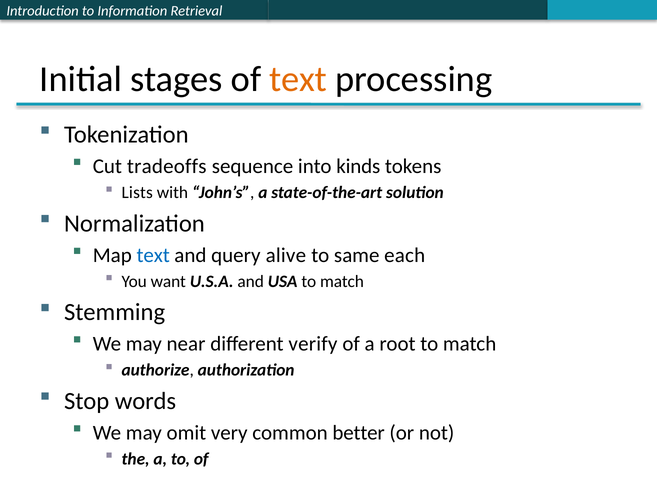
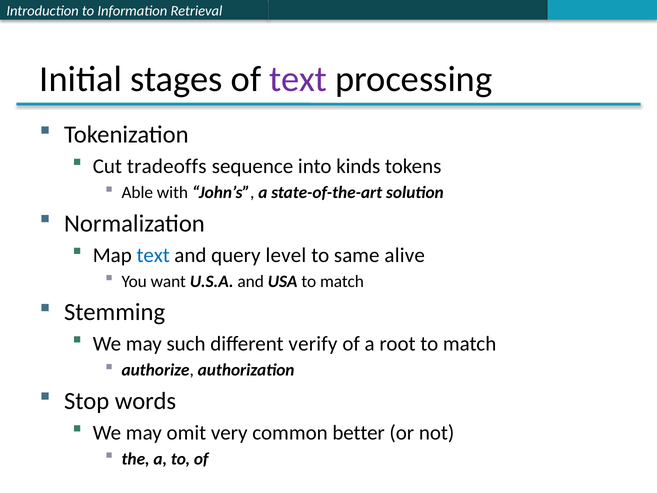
text at (298, 79) colour: orange -> purple
Lists: Lists -> Able
alive: alive -> level
each: each -> alive
near: near -> such
